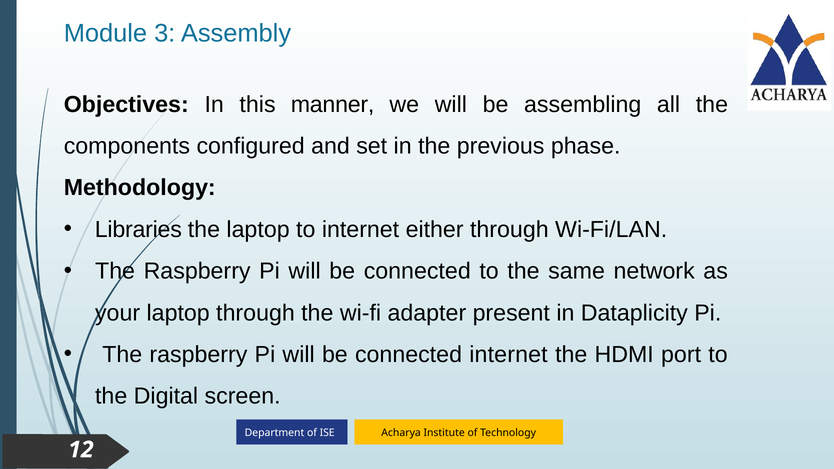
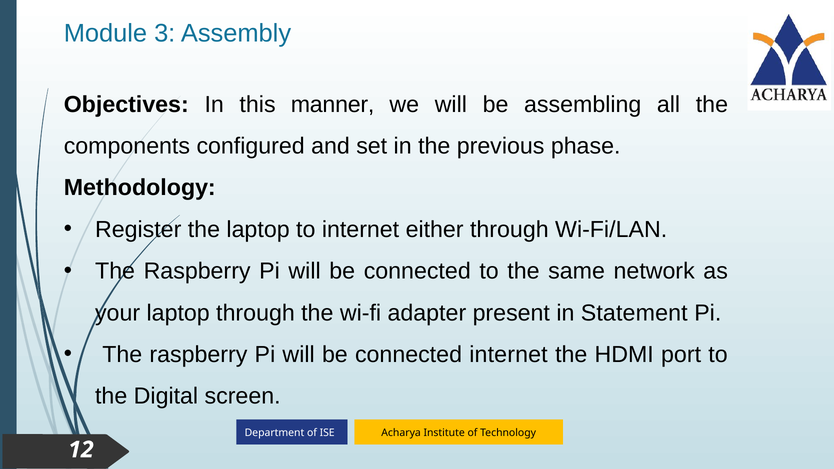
Libraries: Libraries -> Register
Dataplicity: Dataplicity -> Statement
